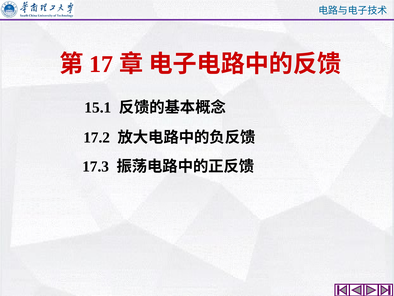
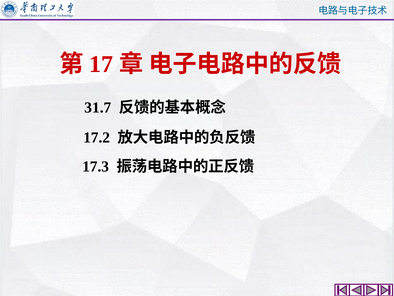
15.1: 15.1 -> 31.7
